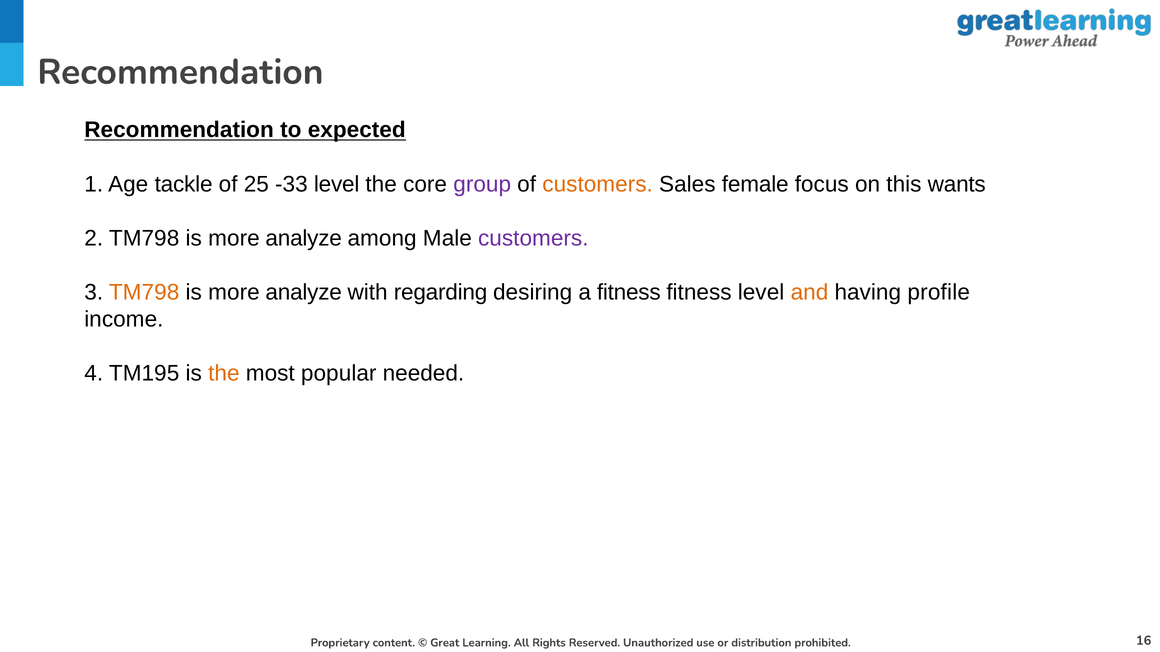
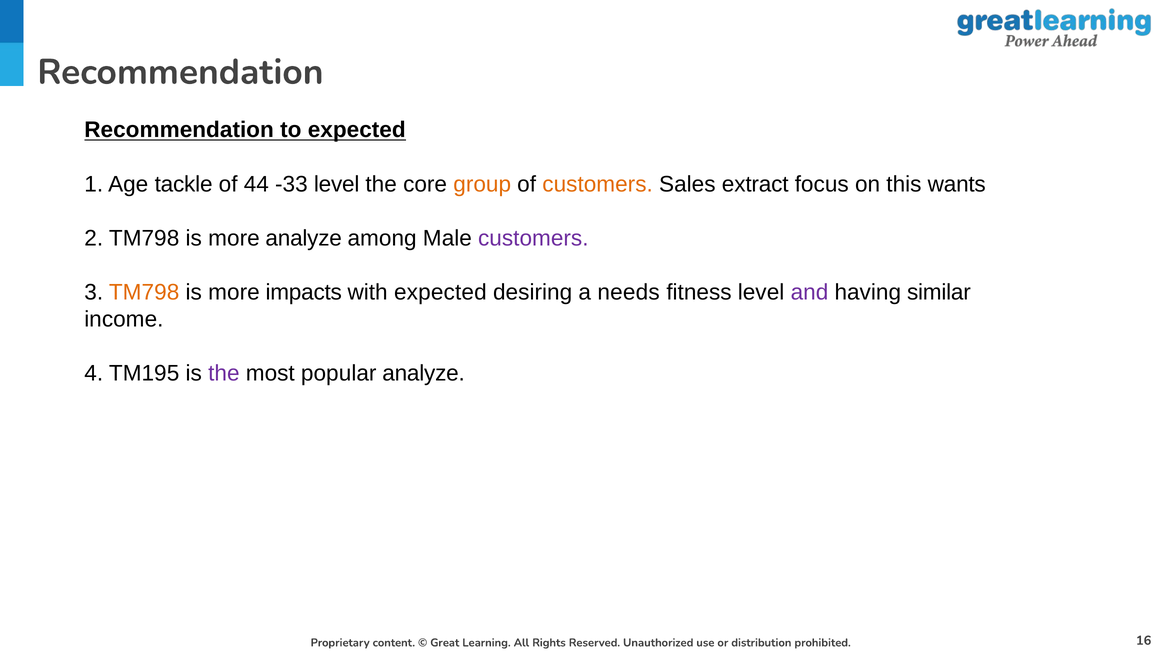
25: 25 -> 44
group colour: purple -> orange
female: female -> extract
analyze at (304, 293): analyze -> impacts
with regarding: regarding -> expected
a fitness: fitness -> needs
and colour: orange -> purple
profile: profile -> similar
the at (224, 374) colour: orange -> purple
popular needed: needed -> analyze
